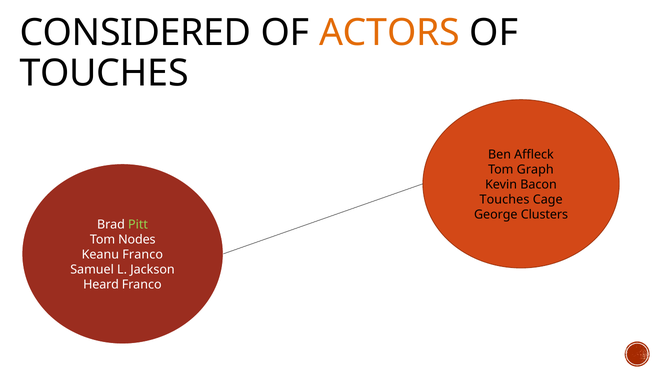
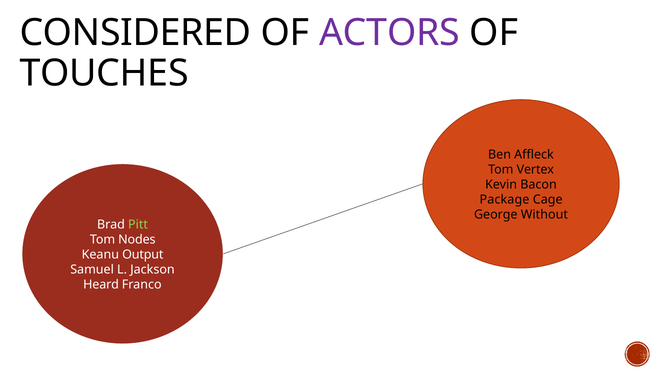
ACTORS colour: orange -> purple
Graph: Graph -> Vertex
Touches at (504, 200): Touches -> Package
Clusters: Clusters -> Without
Keanu Franco: Franco -> Output
